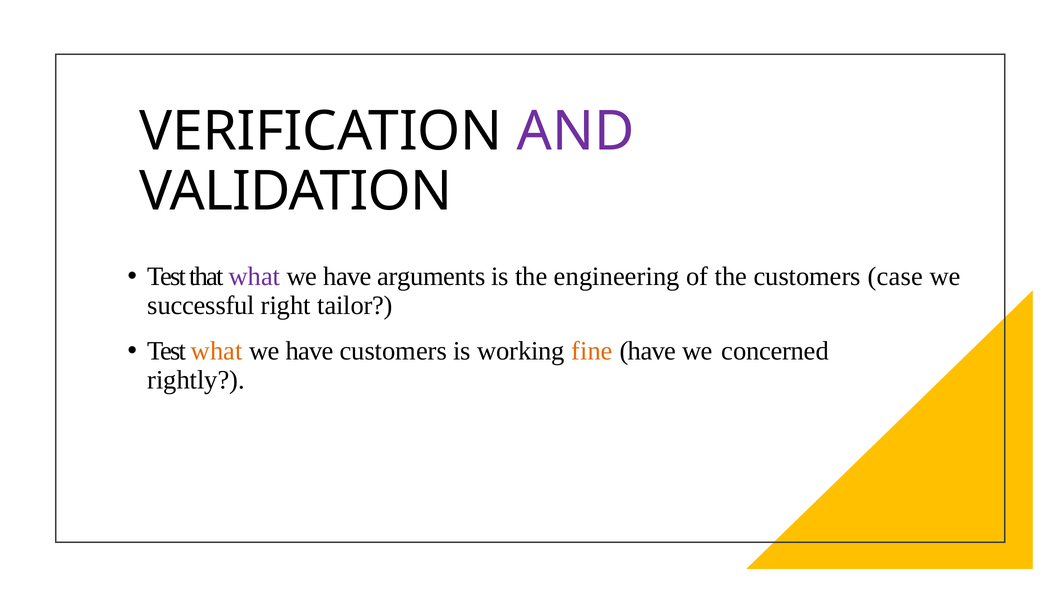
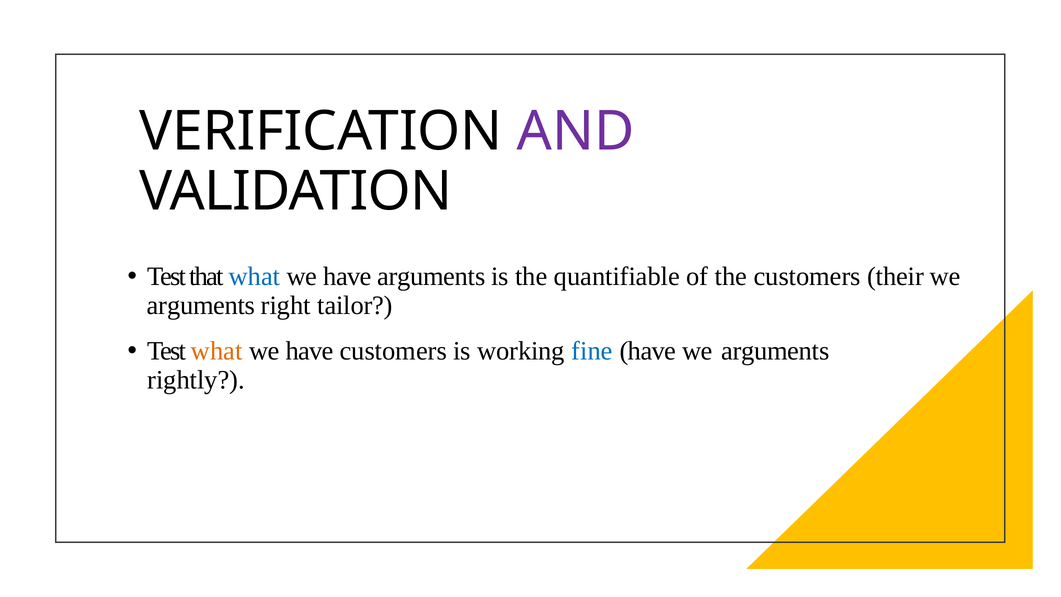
what at (254, 277) colour: purple -> blue
engineering: engineering -> quantifiable
case: case -> their
successful at (201, 305): successful -> arguments
fine colour: orange -> blue
have we concerned: concerned -> arguments
